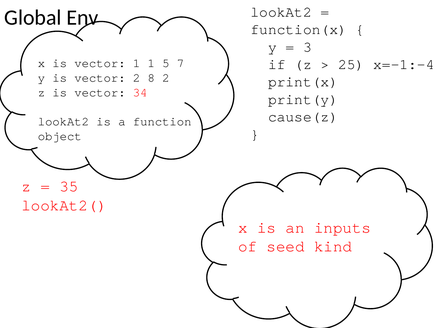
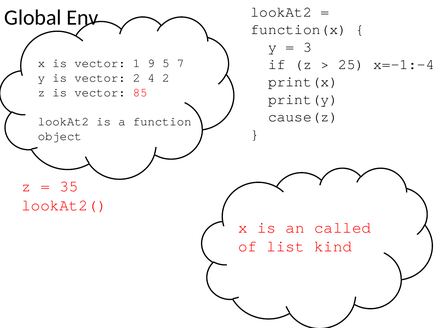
1 1: 1 -> 9
8: 8 -> 4
34: 34 -> 85
inputs: inputs -> called
seed: seed -> list
